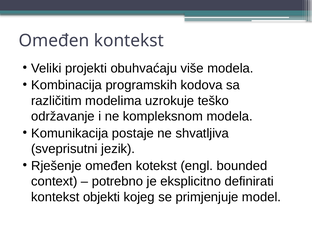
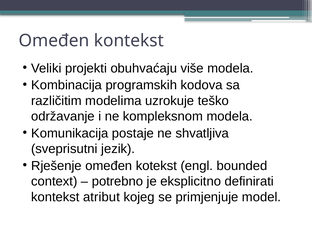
objekti: objekti -> atribut
